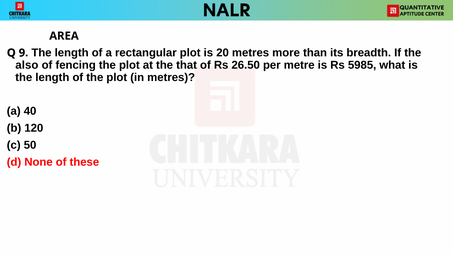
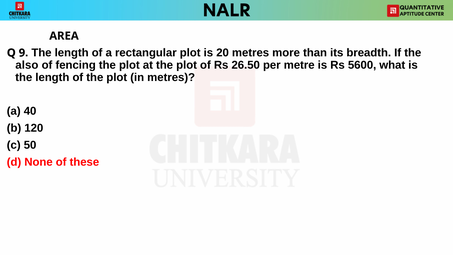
at the that: that -> plot
5985: 5985 -> 5600
